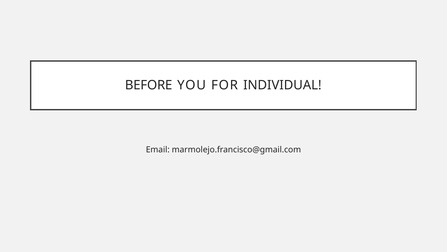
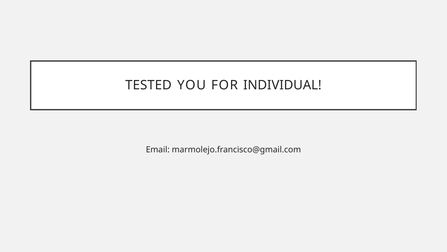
BEFORE: BEFORE -> TESTED
